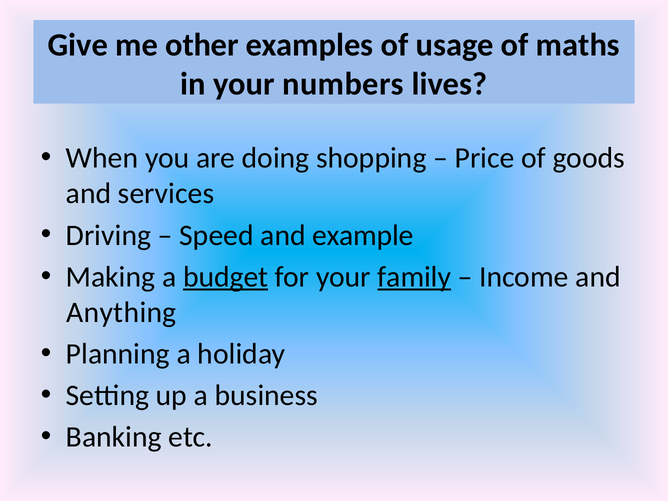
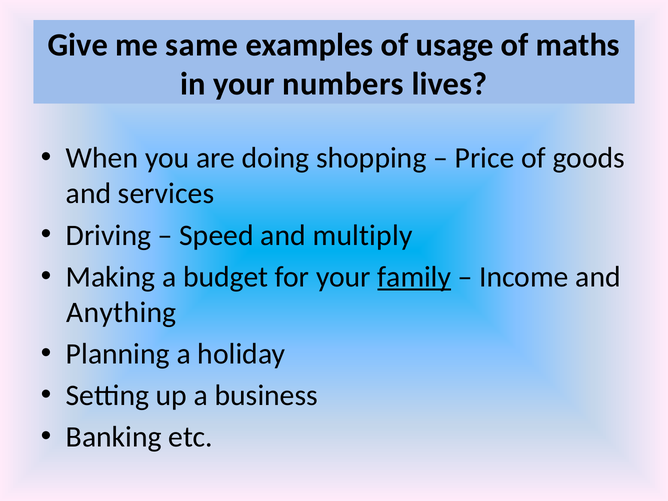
other: other -> same
example: example -> multiply
budget underline: present -> none
